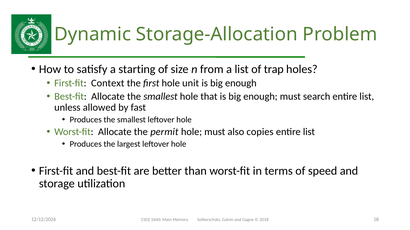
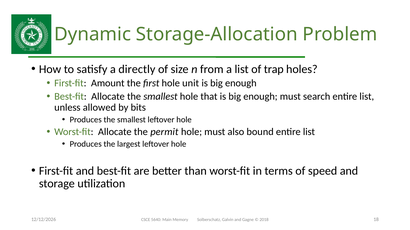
starting: starting -> directly
Context: Context -> Amount
fast: fast -> bits
copies: copies -> bound
